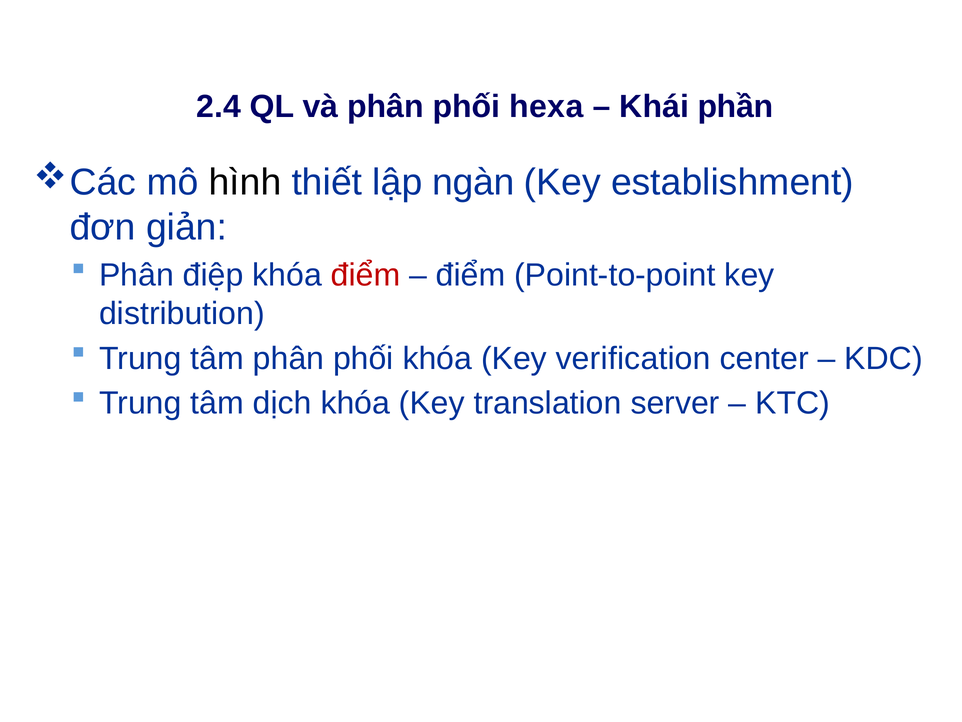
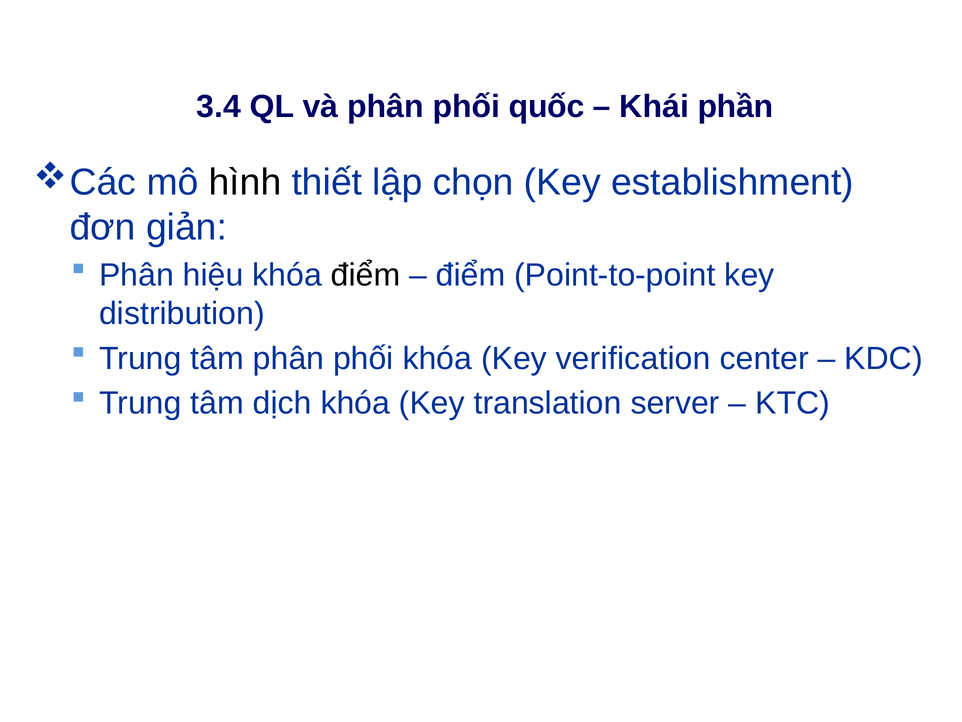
2.4: 2.4 -> 3.4
hexa: hexa -> quốc
ngàn: ngàn -> chọn
điệp: điệp -> hiệu
điểm at (366, 275) colour: red -> black
